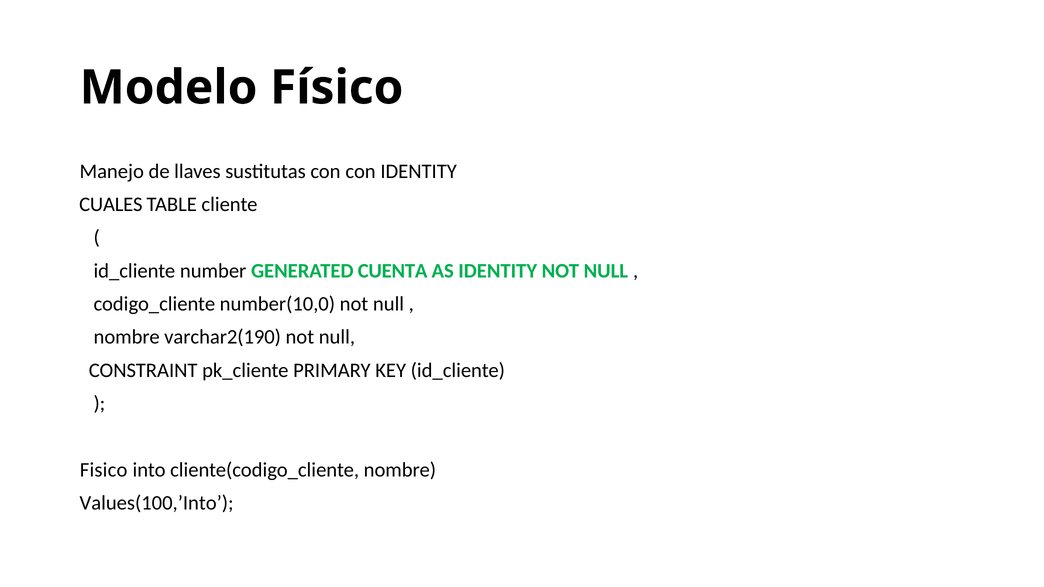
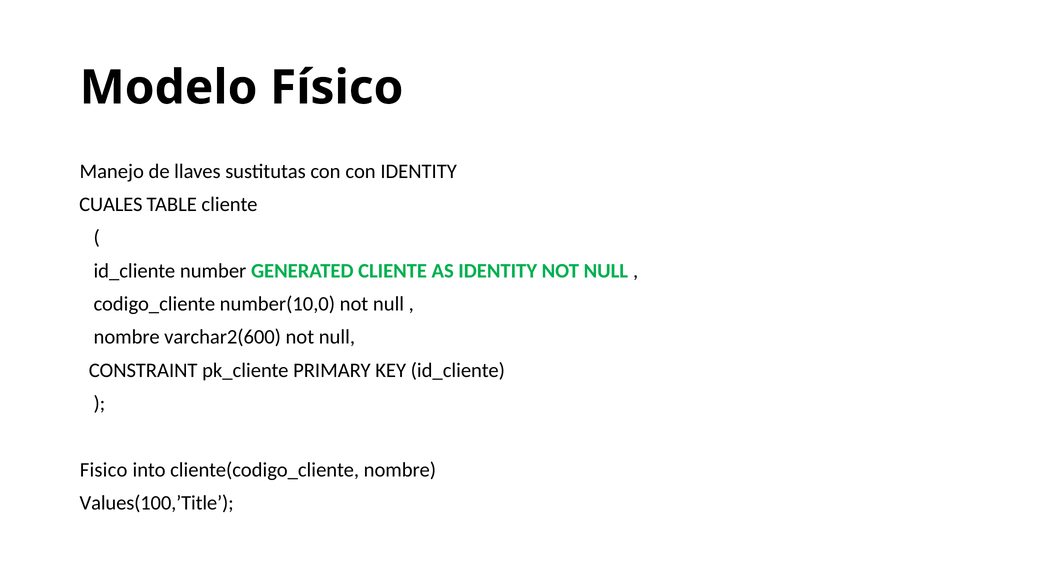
GENERATED CUENTA: CUENTA -> CLIENTE
varchar2(190: varchar2(190 -> varchar2(600
Values(100,’Into: Values(100,’Into -> Values(100,’Title
